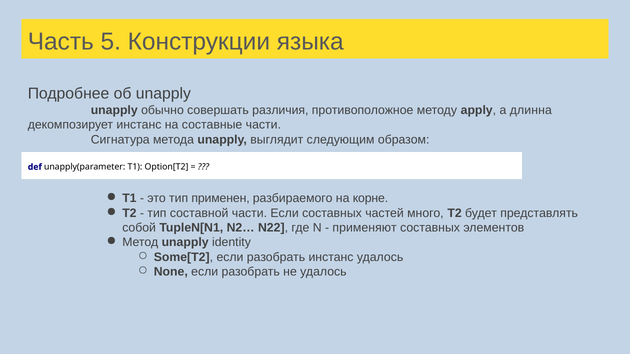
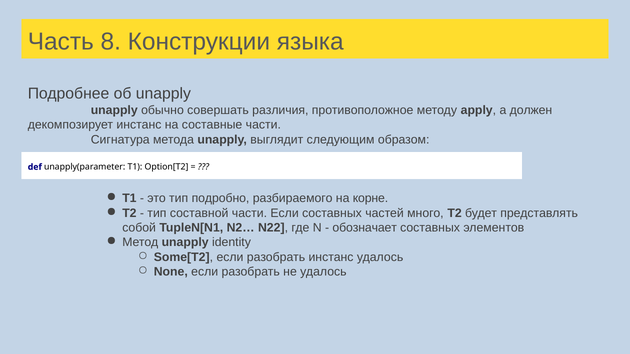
5: 5 -> 8
длинна: длинна -> должен
применен: применен -> подробно
применяют: применяют -> обозначает
